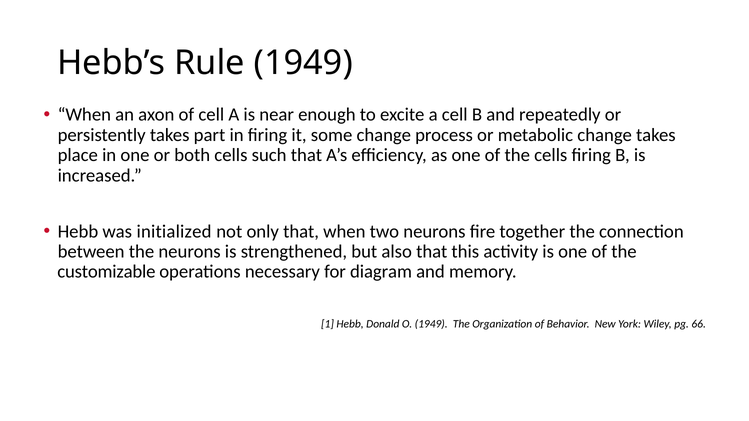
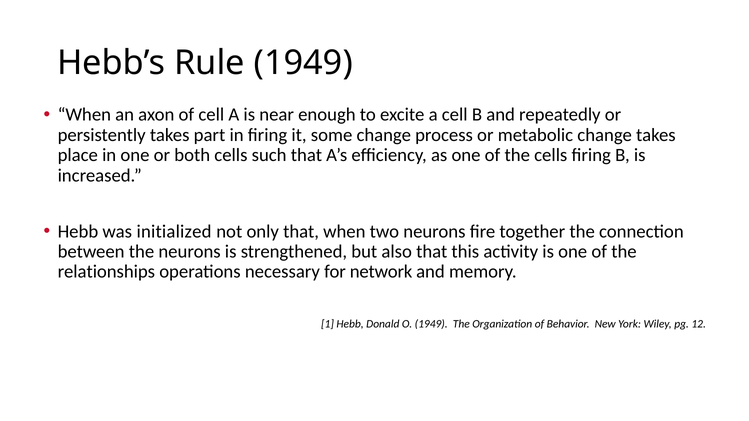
customizable: customizable -> relationships
diagram: diagram -> network
66: 66 -> 12
